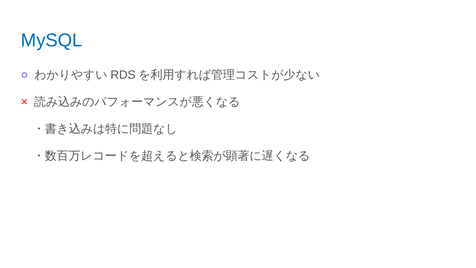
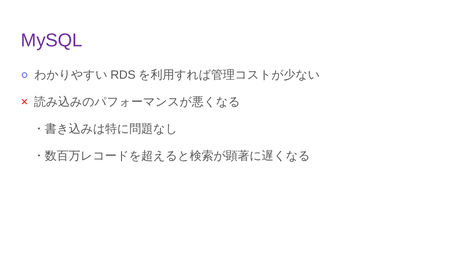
MySQL colour: blue -> purple
